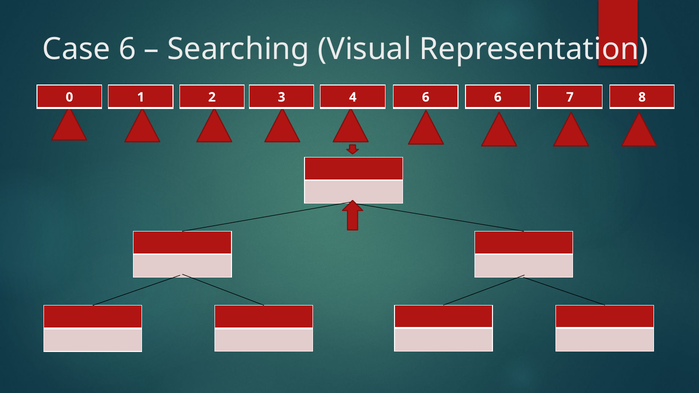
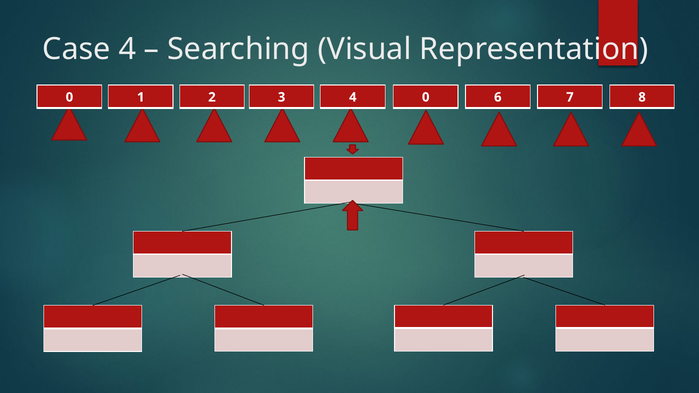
Case 6: 6 -> 4
4 6: 6 -> 0
